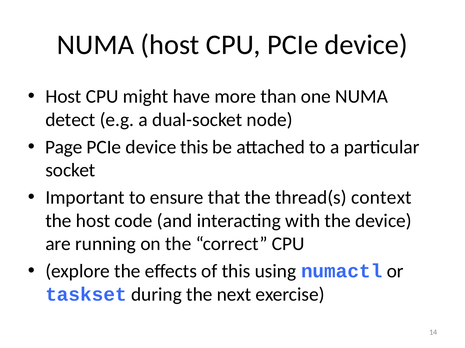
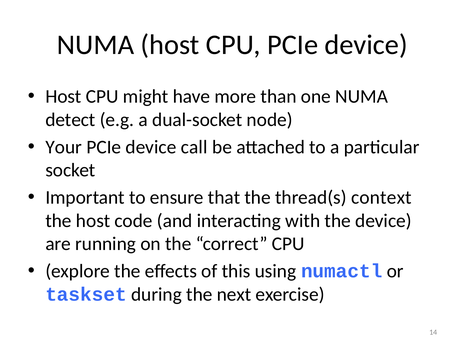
Page: Page -> Your
device this: this -> call
